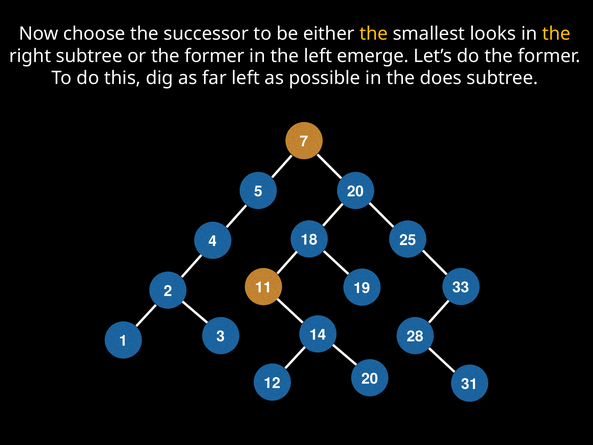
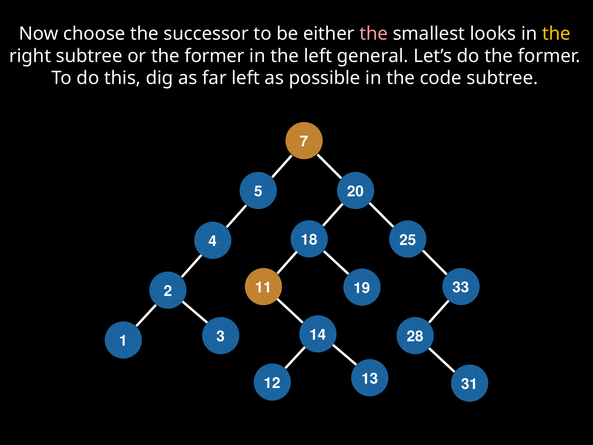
the at (374, 34) colour: yellow -> pink
emerge: emerge -> general
does: does -> code
20 at (370, 379): 20 -> 13
